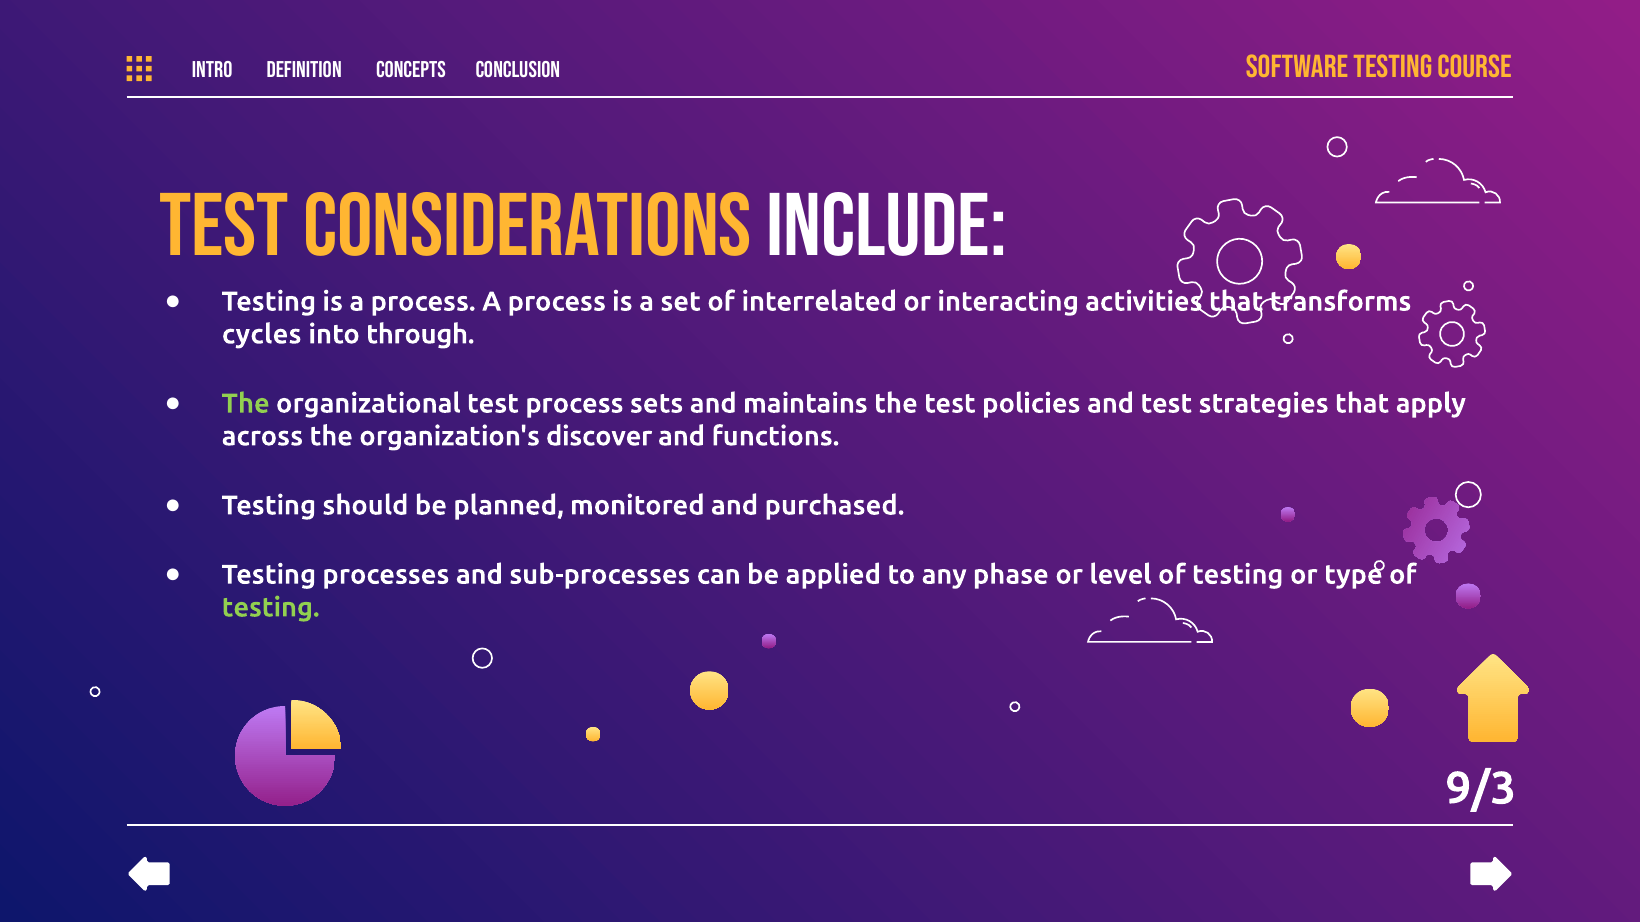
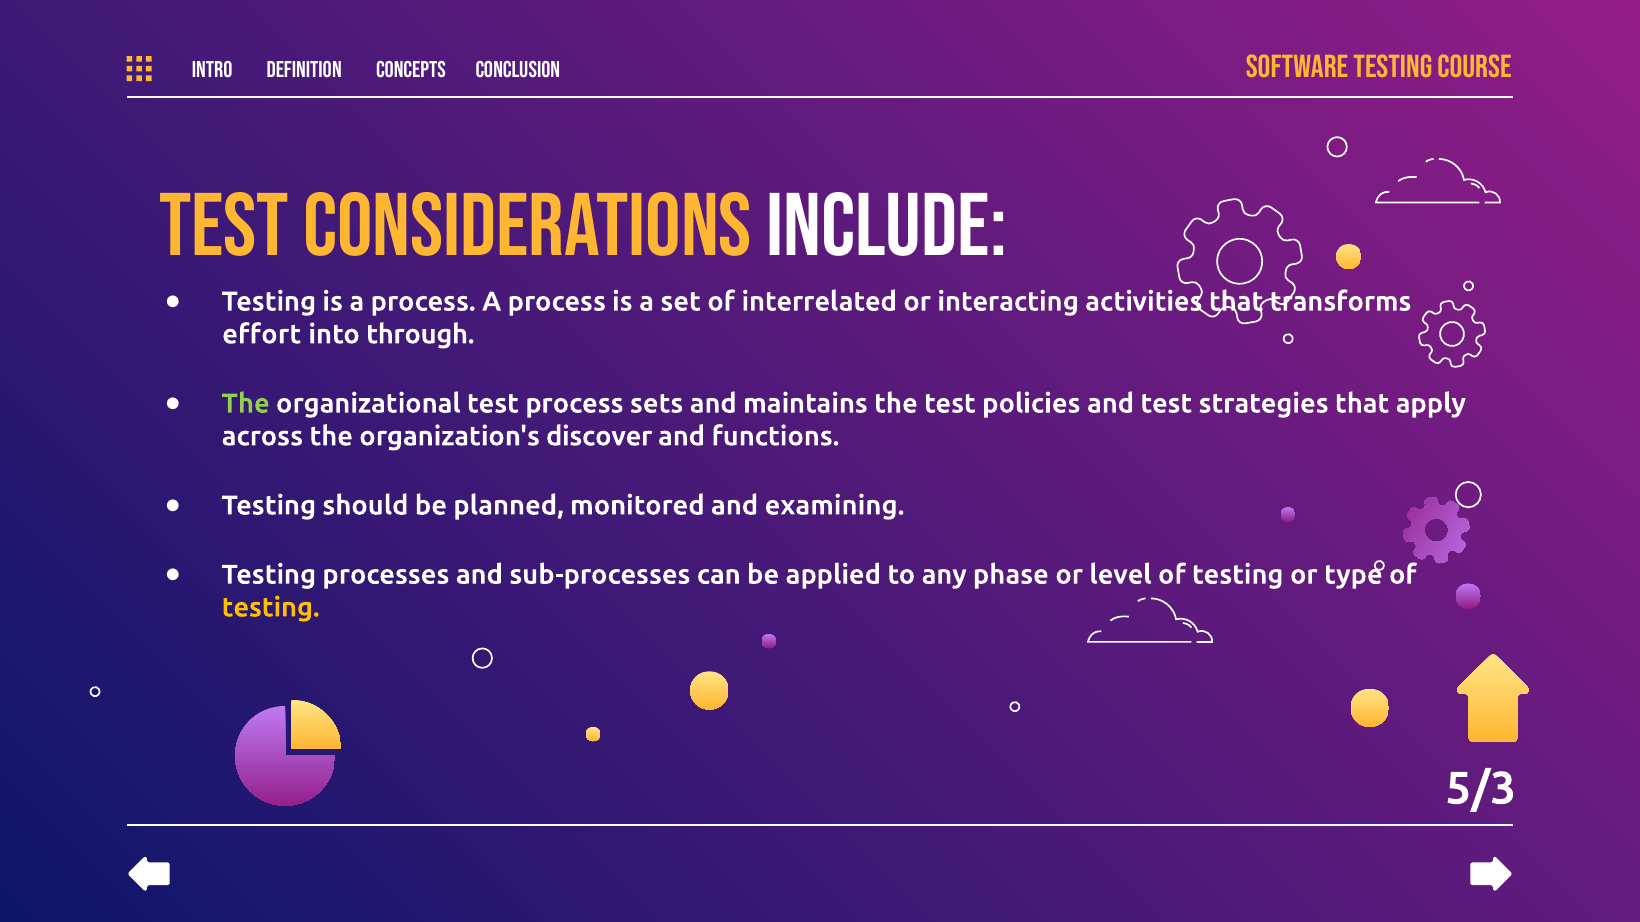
cycles: cycles -> effort
purchased: purchased -> examining
testing at (271, 608) colour: light green -> yellow
9/3: 9/3 -> 5/3
